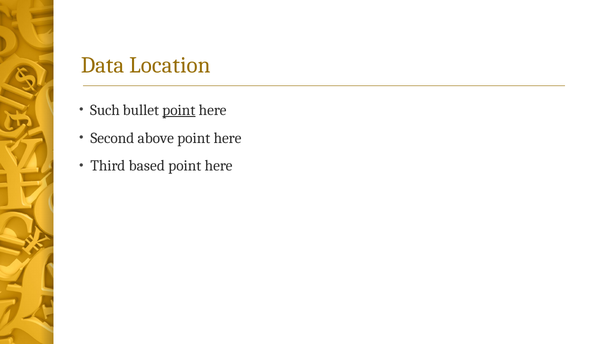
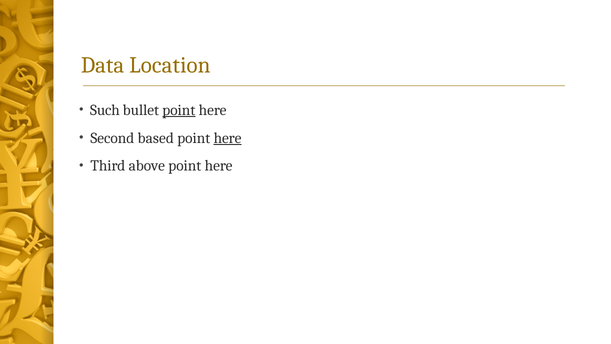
above: above -> based
here at (228, 138) underline: none -> present
based: based -> above
